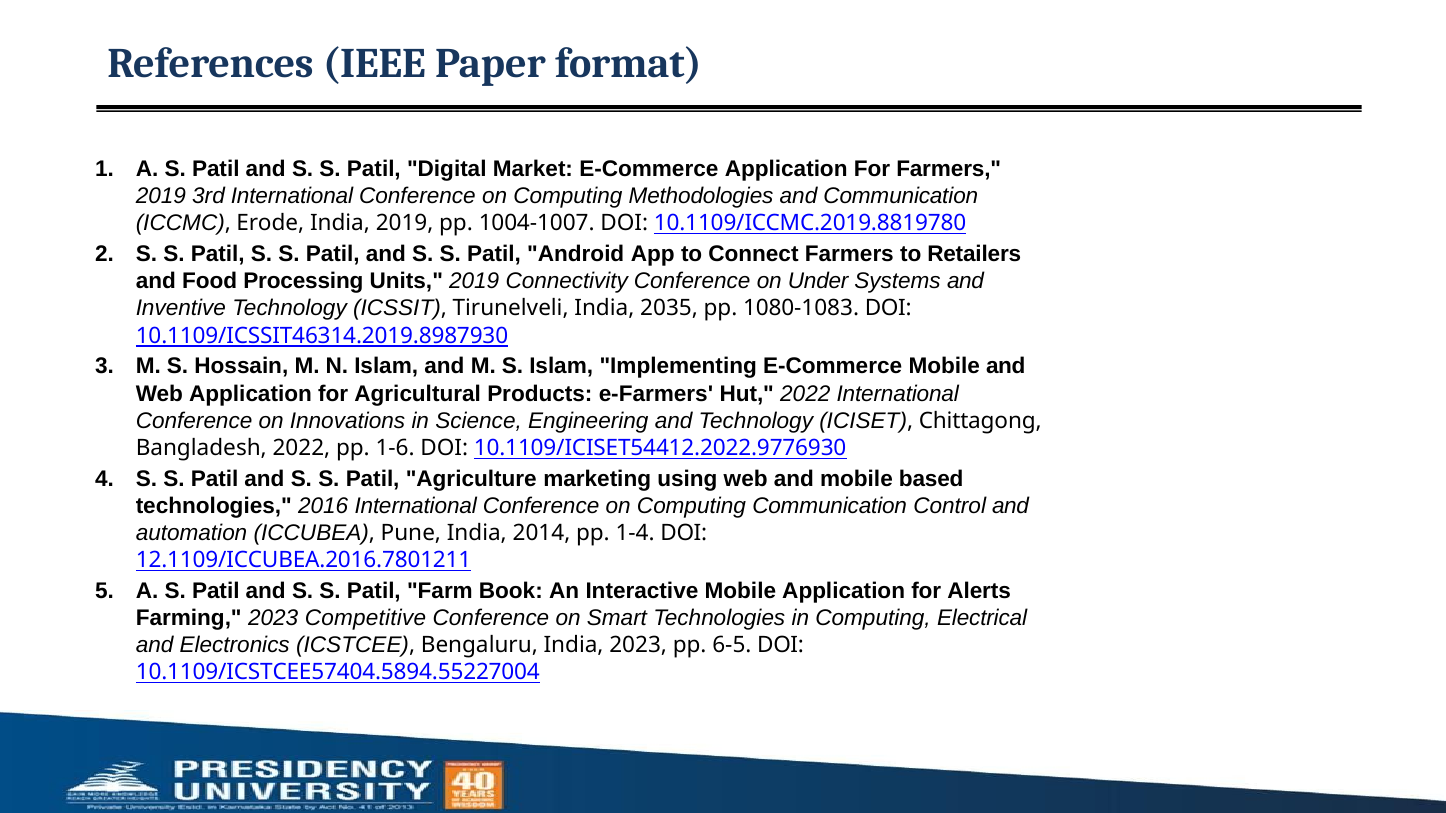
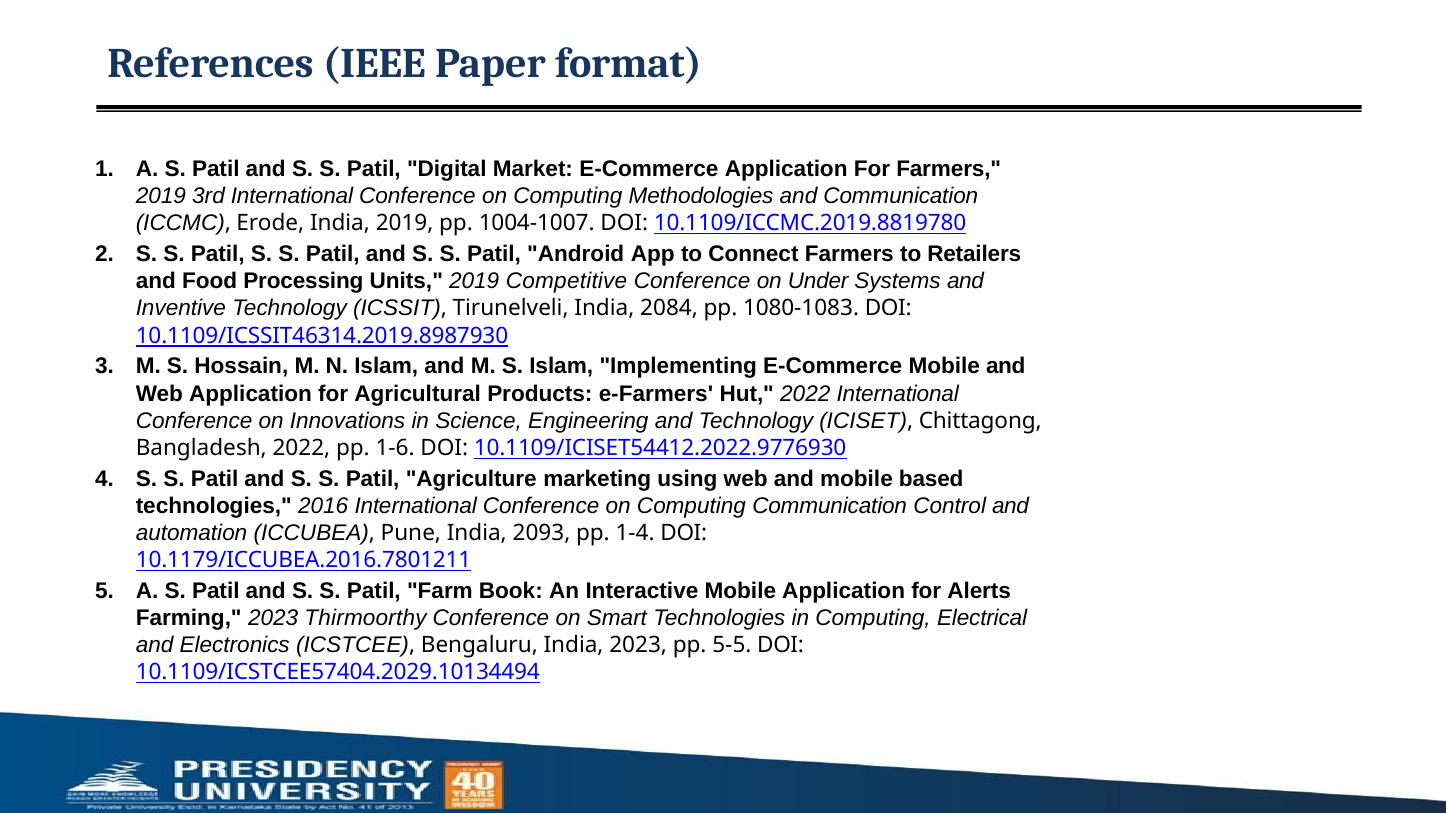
Connectivity: Connectivity -> Competitive
2035: 2035 -> 2084
2014: 2014 -> 2093
12.1109/ICCUBEA.2016.7801211: 12.1109/ICCUBEA.2016.7801211 -> 10.1179/ICCUBEA.2016.7801211
Competitive: Competitive -> Thirmoorthy
6-5: 6-5 -> 5-5
10.1109/ICSTCEE57404.5894.55227004: 10.1109/ICSTCEE57404.5894.55227004 -> 10.1109/ICSTCEE57404.2029.10134494
